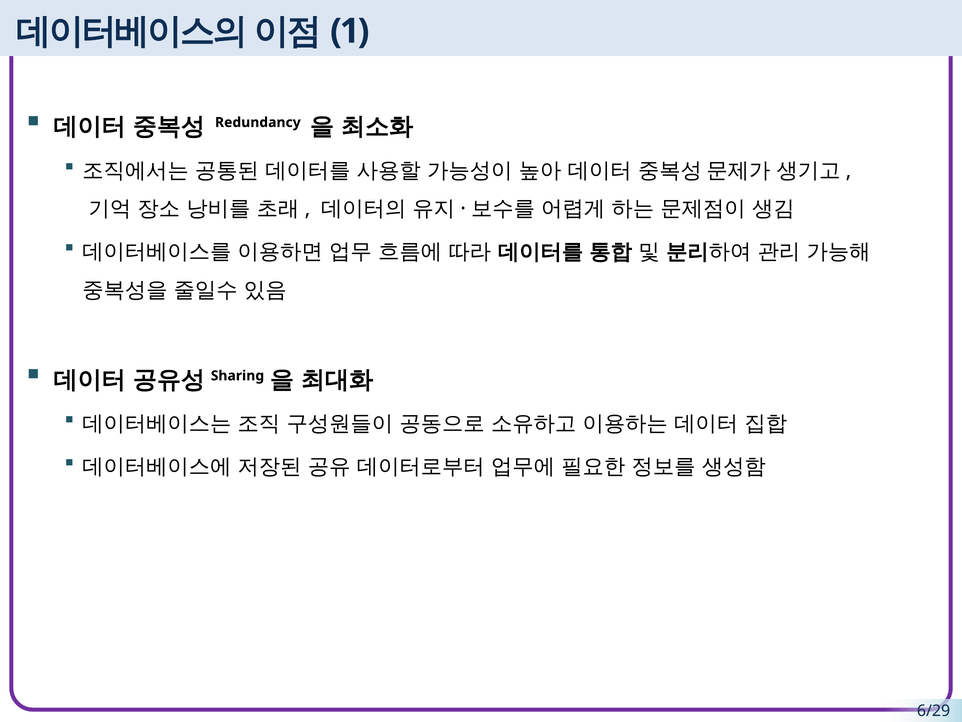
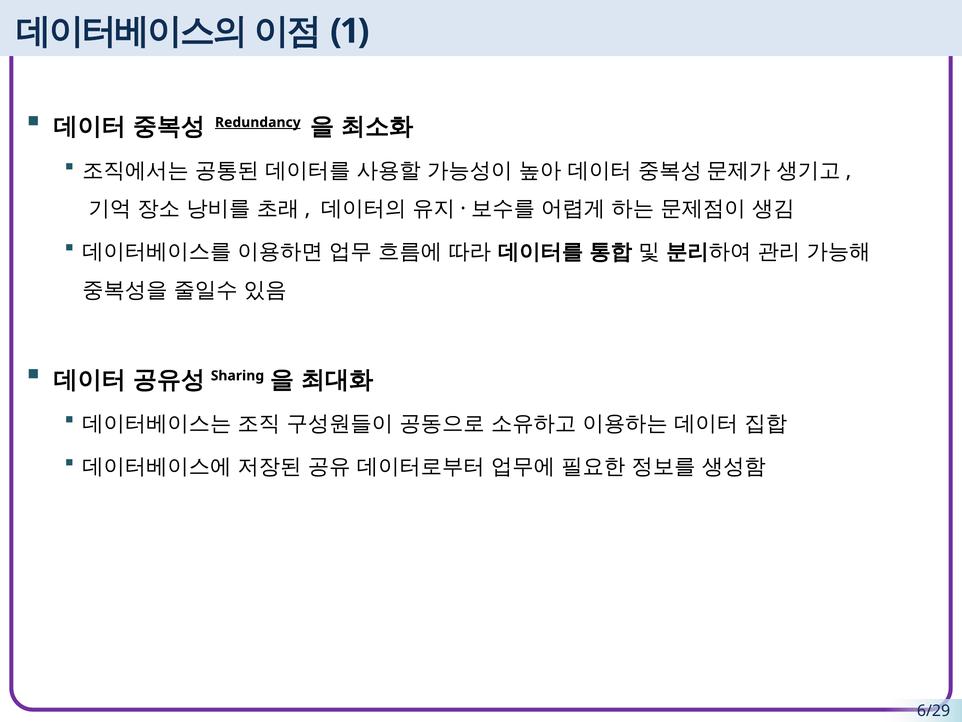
Redundancy underline: none -> present
